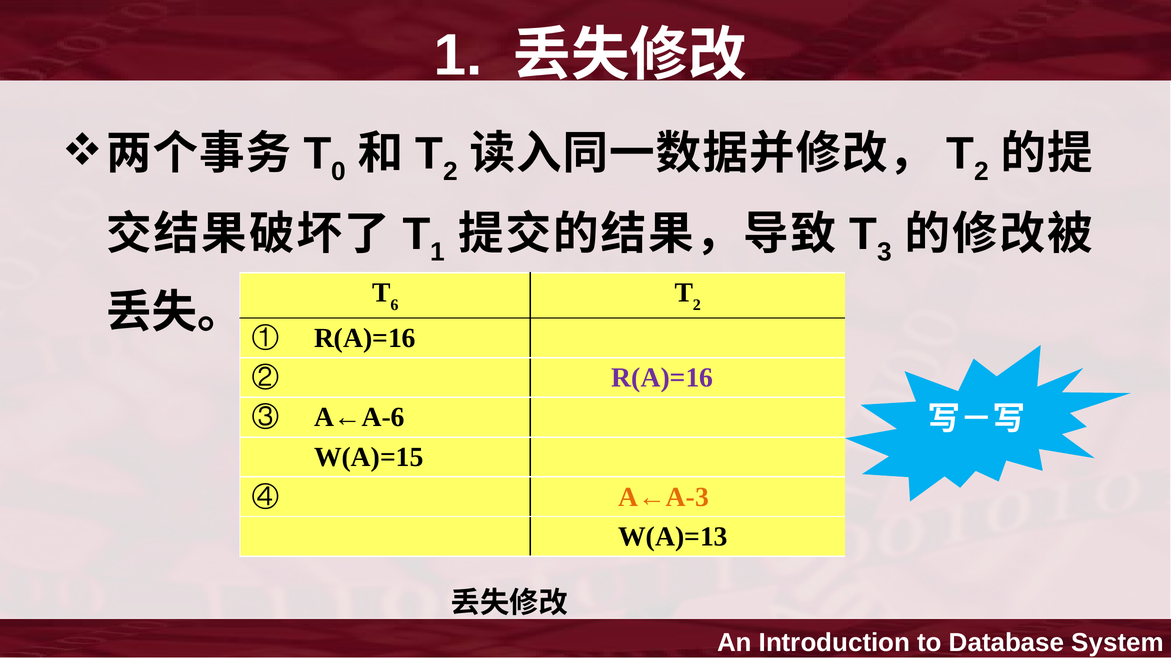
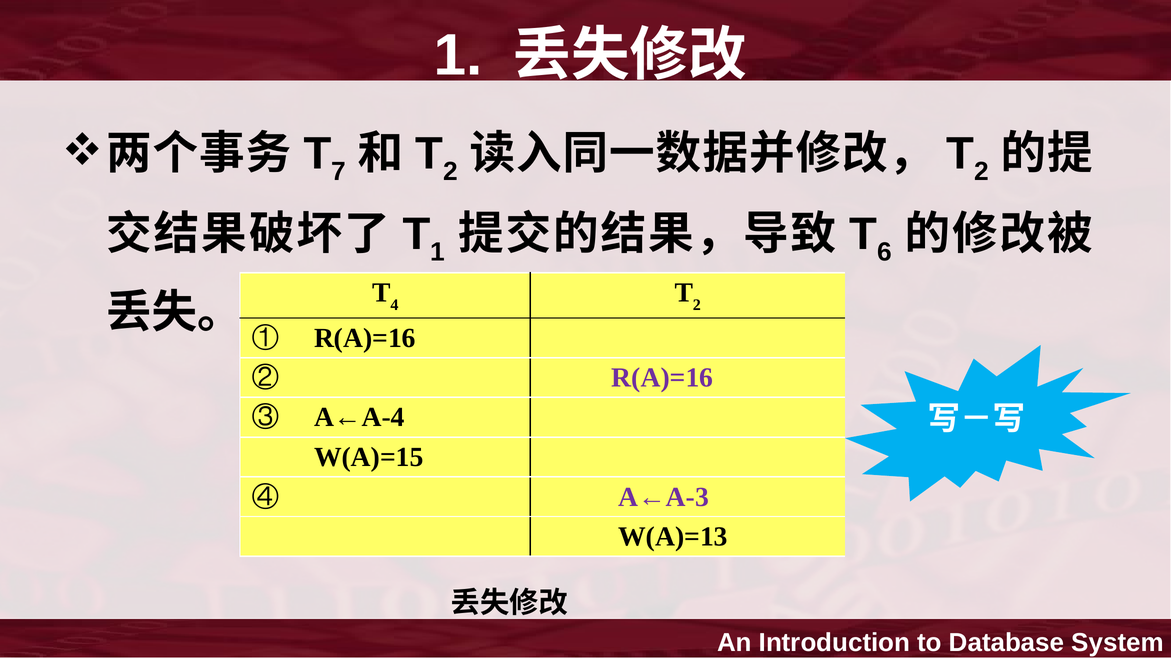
0: 0 -> 7
3: 3 -> 6
6: 6 -> 4
A←A-6: A←A-6 -> A←A-4
A←A-3 colour: orange -> purple
